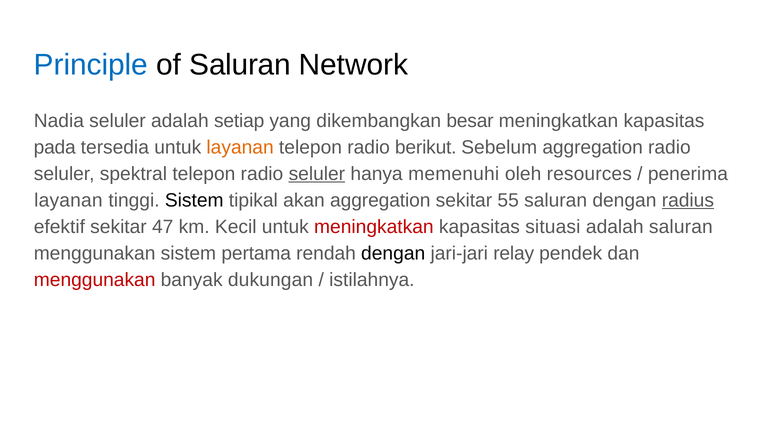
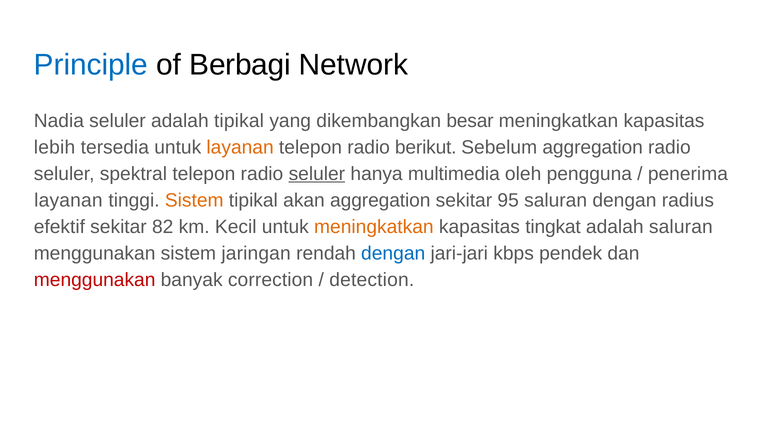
of Saluran: Saluran -> Berbagi
adalah setiap: setiap -> tipikal
pada: pada -> lebih
memenuhi: memenuhi -> multimedia
resources: resources -> pengguna
Sistem at (194, 200) colour: black -> orange
55: 55 -> 95
radius underline: present -> none
47: 47 -> 82
meningkatkan at (374, 227) colour: red -> orange
situasi: situasi -> tingkat
pertama: pertama -> jaringan
dengan at (393, 253) colour: black -> blue
relay: relay -> kbps
dukungan: dukungan -> correction
istilahnya: istilahnya -> detection
